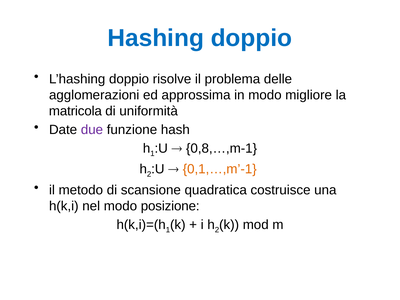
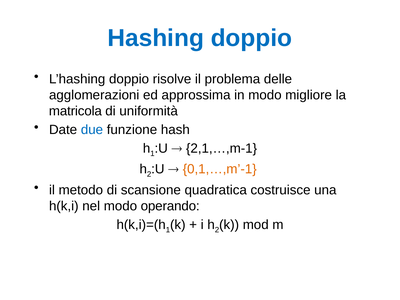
due colour: purple -> blue
0,8,…,m-1: 0,8,…,m-1 -> 2,1,…,m-1
posizione: posizione -> operando
